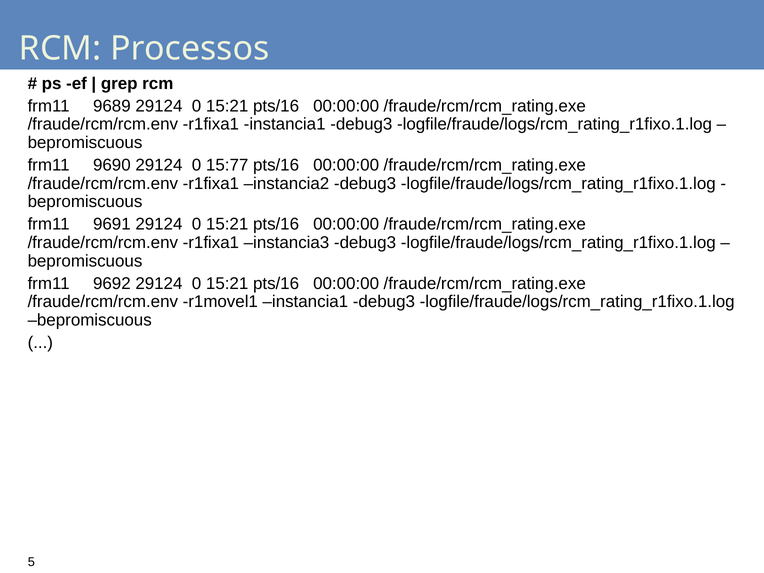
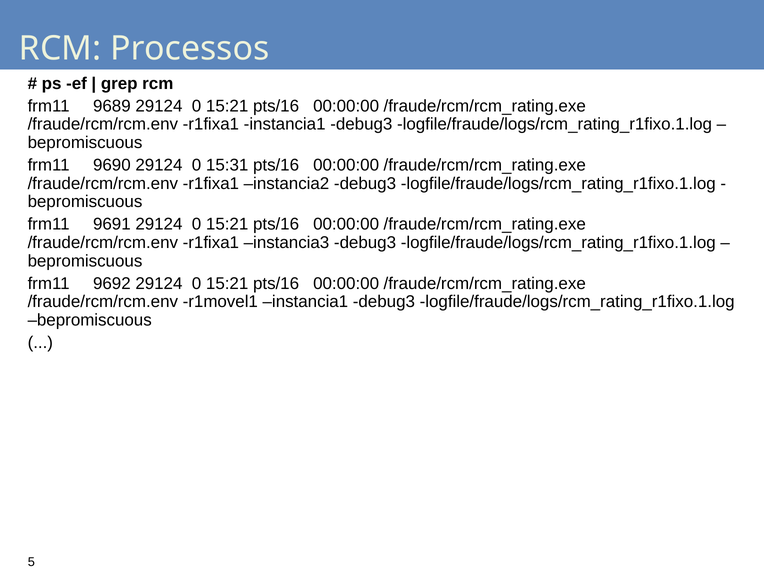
15:77: 15:77 -> 15:31
